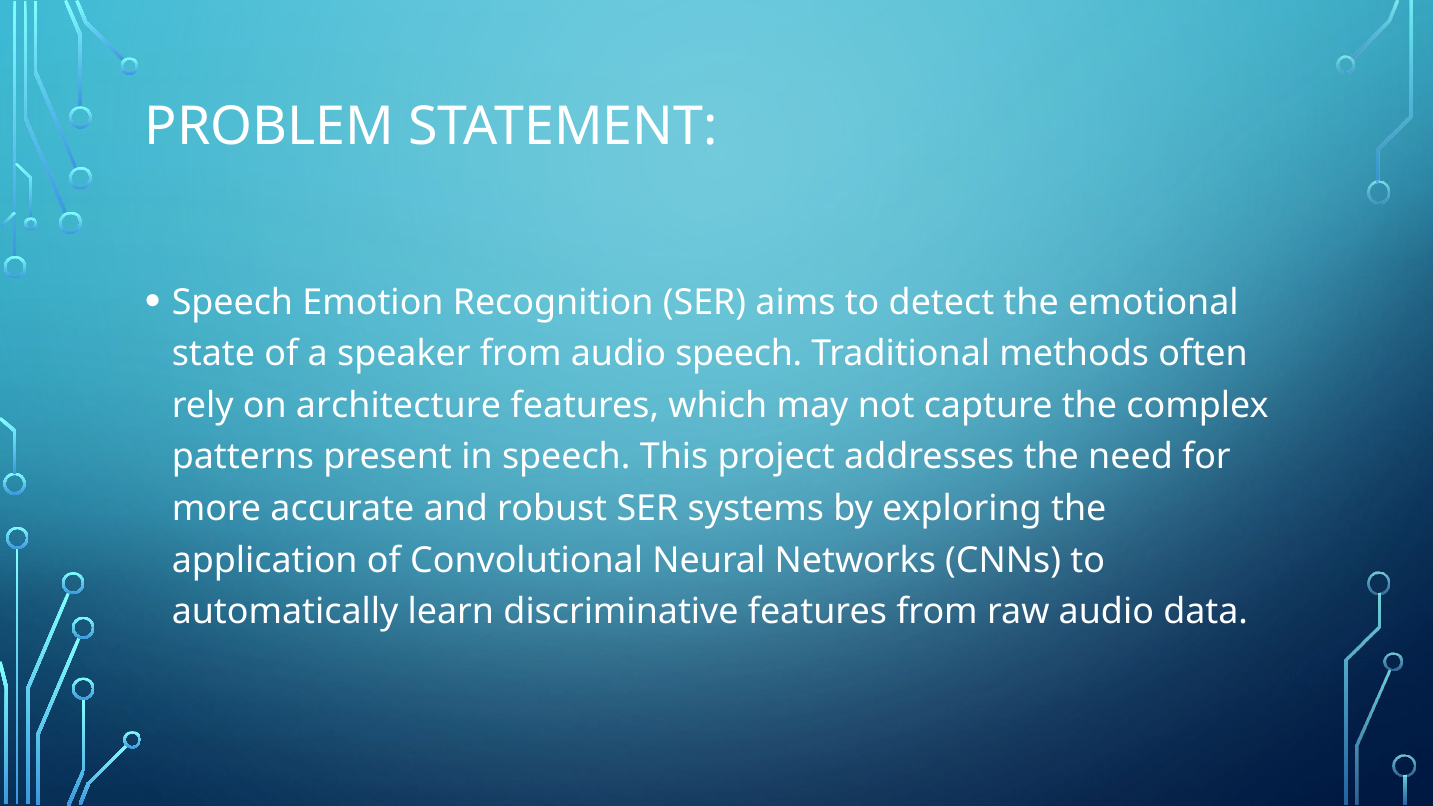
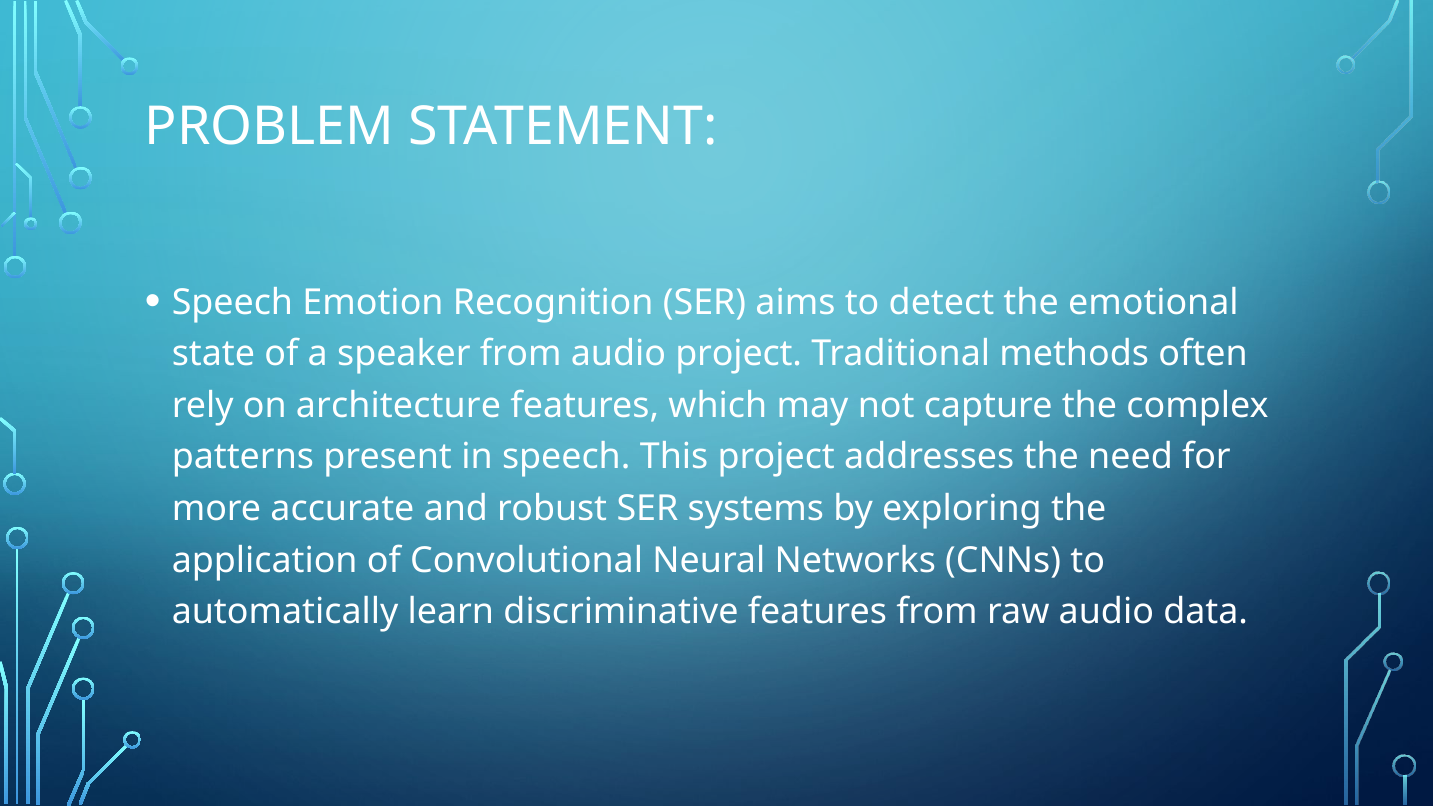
audio speech: speech -> project
